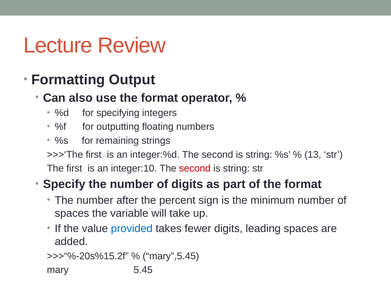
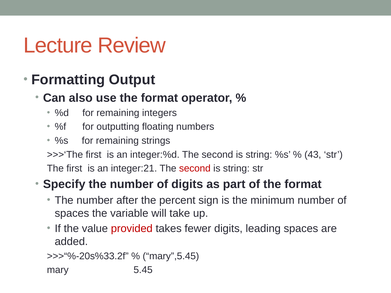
%d for specifying: specifying -> remaining
13: 13 -> 43
integer:10: integer:10 -> integer:21
provided colour: blue -> red
>>>“%-20s%15.2f: >>>“%-20s%15.2f -> >>>“%-20s%33.2f
